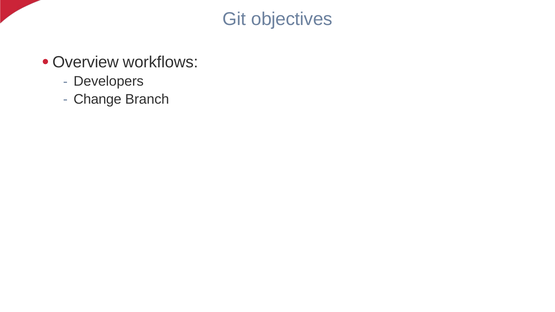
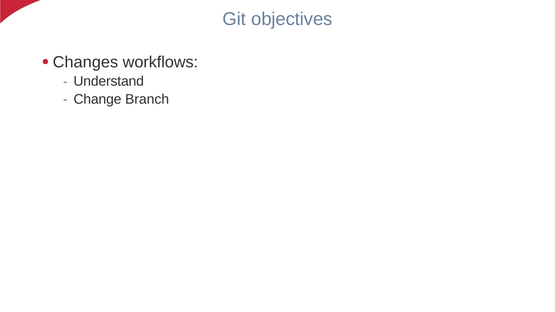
Overview: Overview -> Changes
Developers: Developers -> Understand
